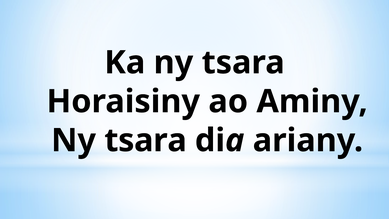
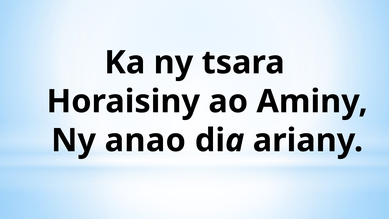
tsara at (146, 140): tsara -> anao
